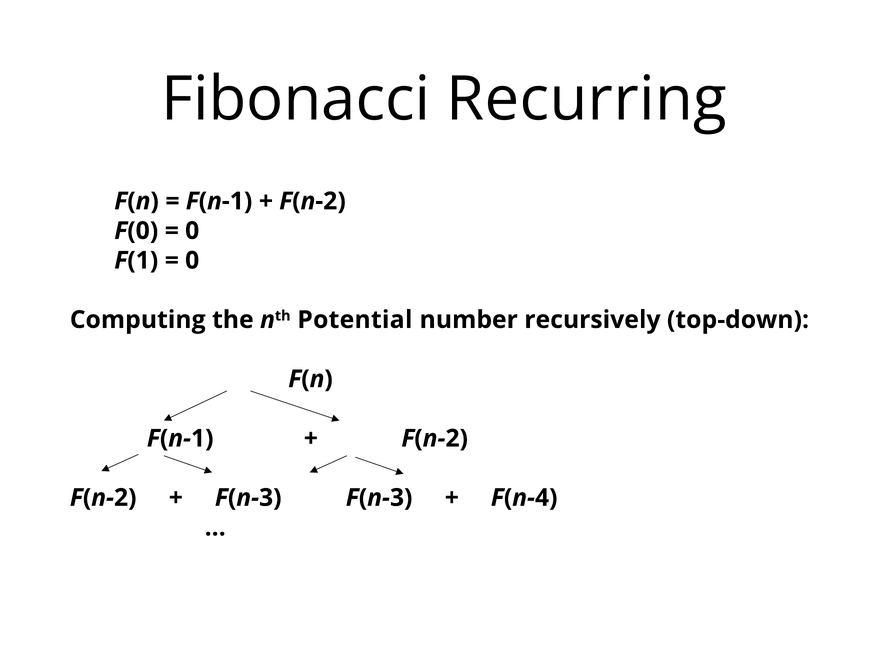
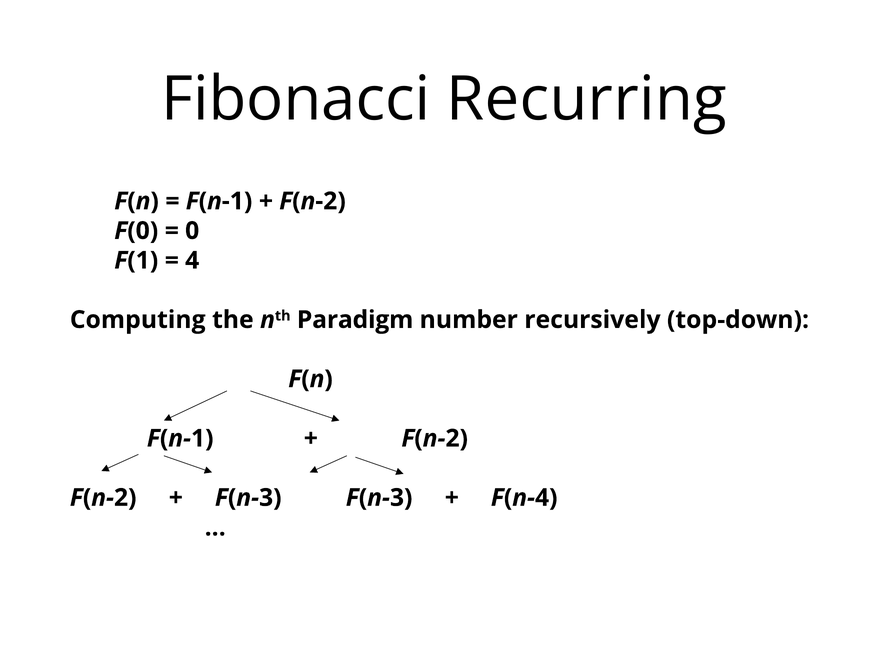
0 at (192, 260): 0 -> 4
Potential: Potential -> Paradigm
